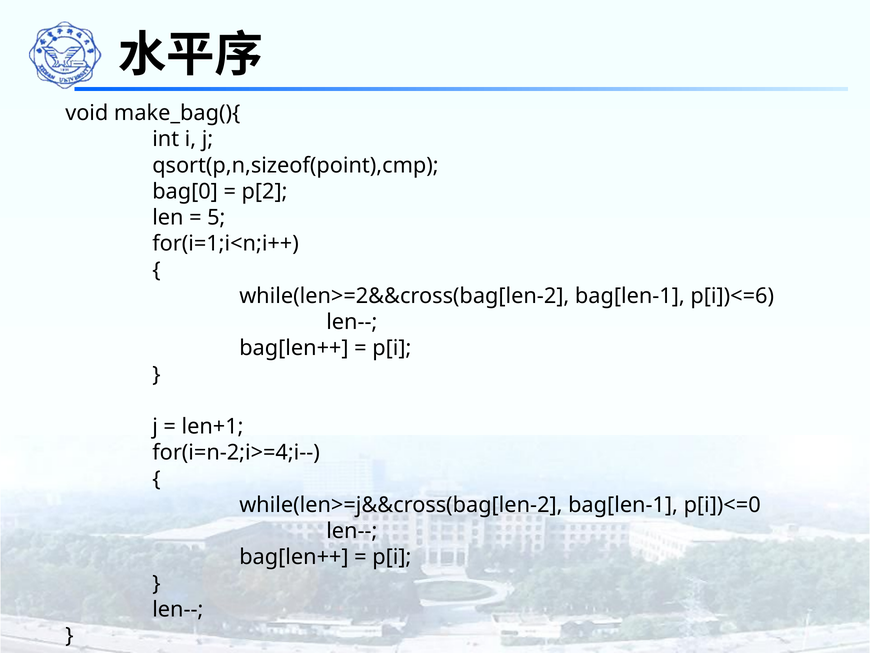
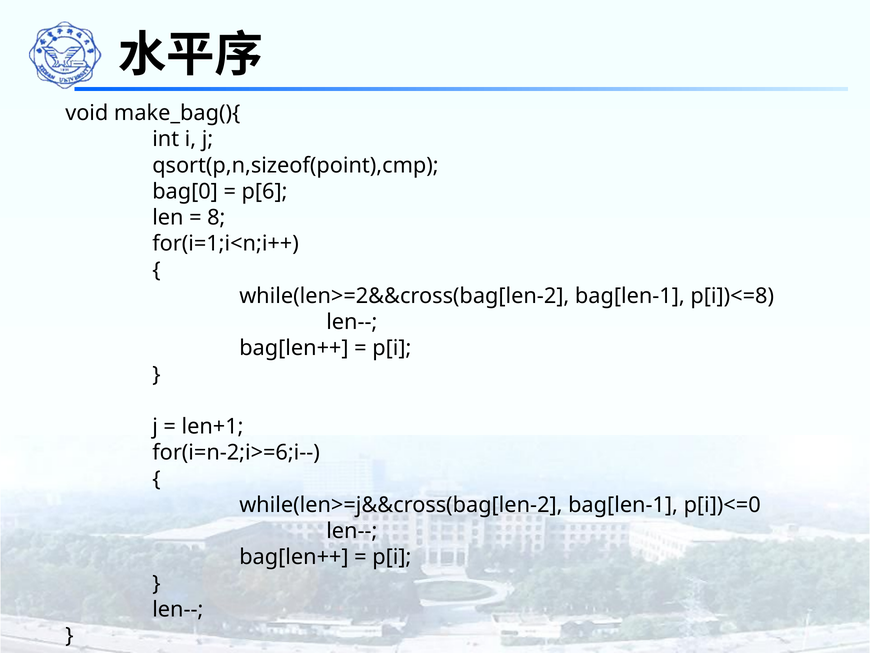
p[2: p[2 -> p[6
5: 5 -> 8
p[i])<=6: p[i])<=6 -> p[i])<=8
for(i=n-2;i>=4;i--: for(i=n-2;i>=4;i-- -> for(i=n-2;i>=6;i--
